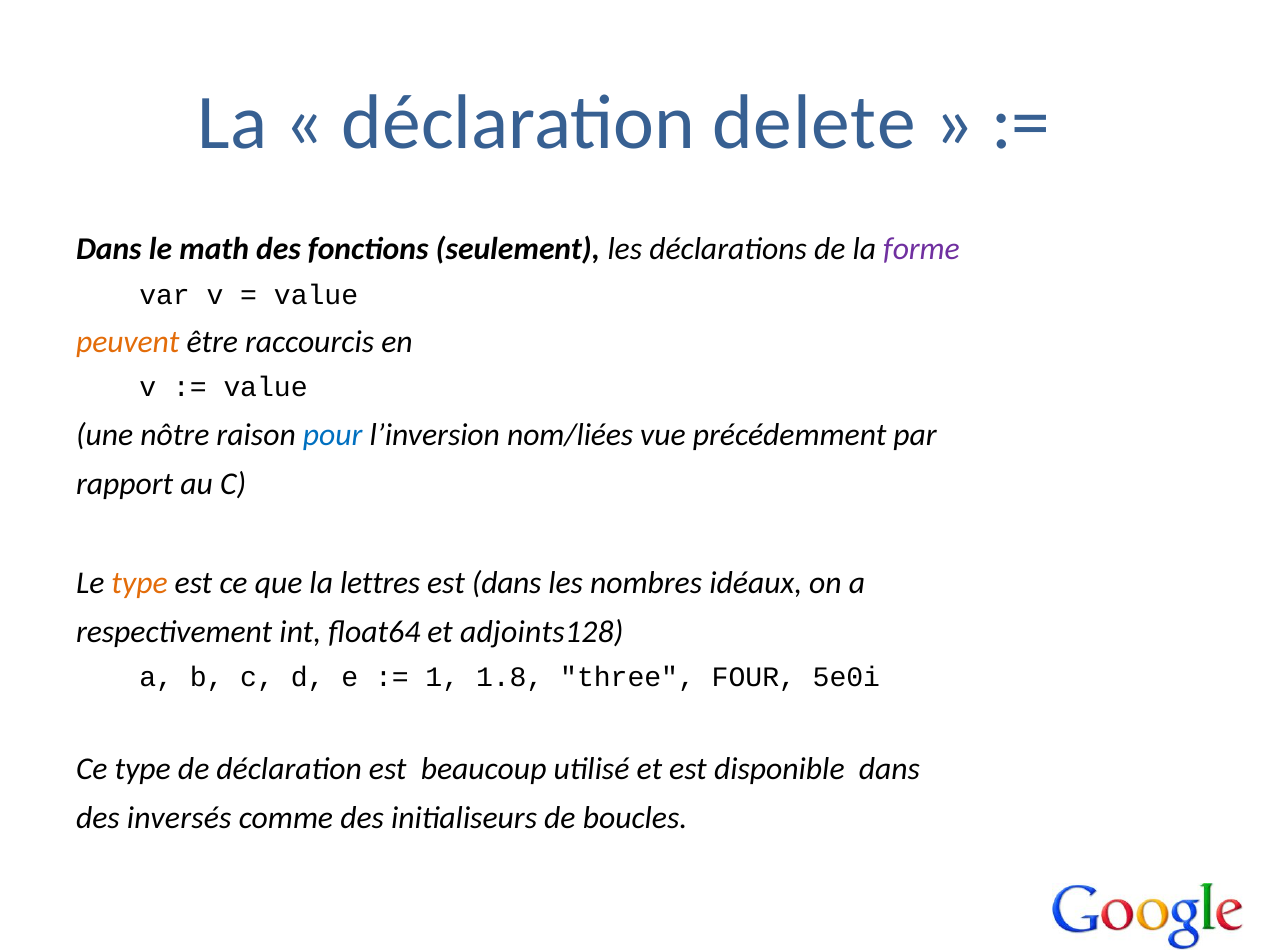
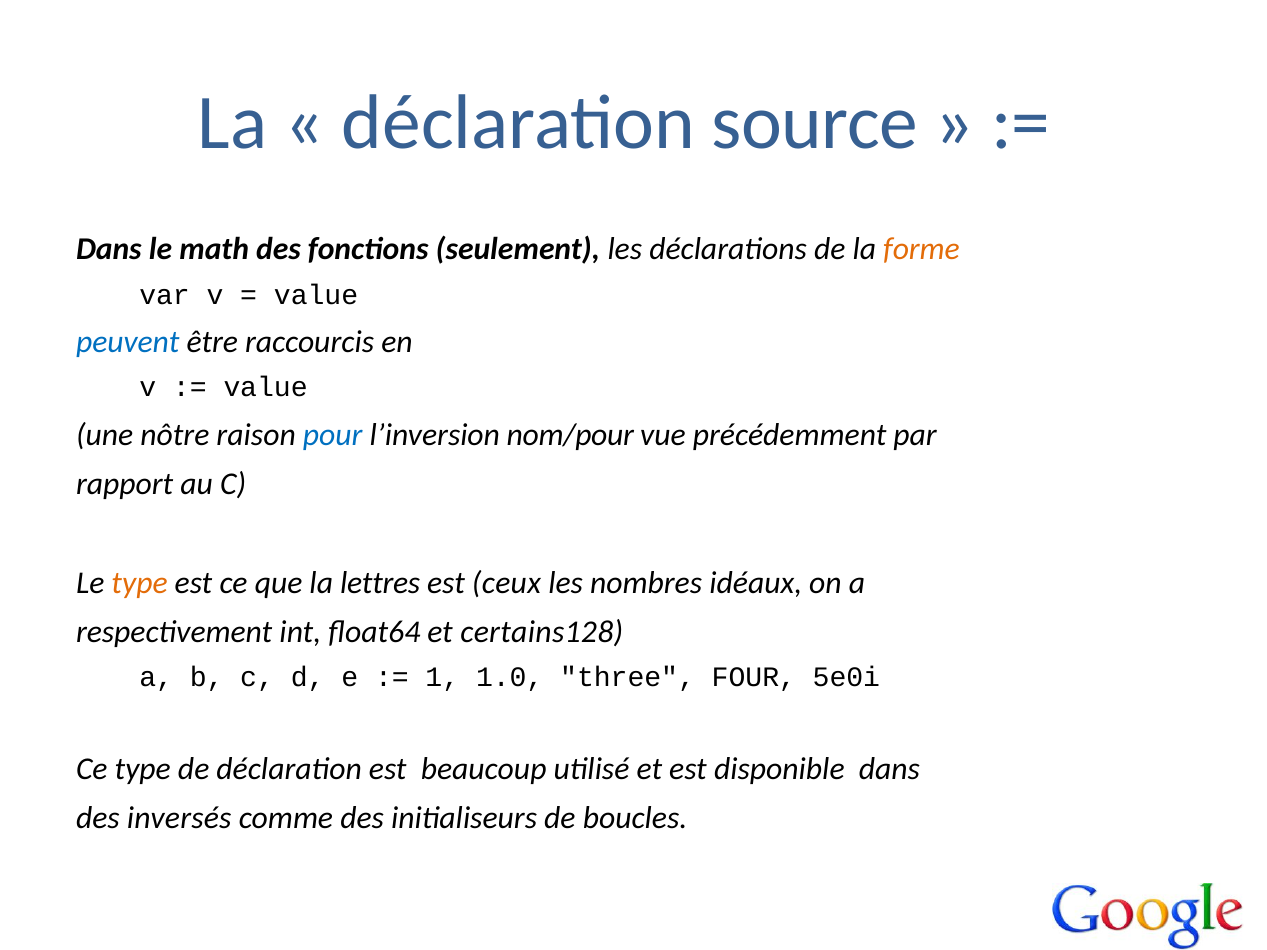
delete: delete -> source
forme colour: purple -> orange
peuvent colour: orange -> blue
nom/liées: nom/liées -> nom/pour
est dans: dans -> ceux
adjoints128: adjoints128 -> certains128
1.8: 1.8 -> 1.0
